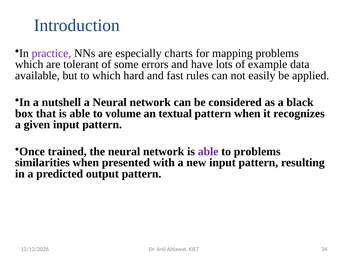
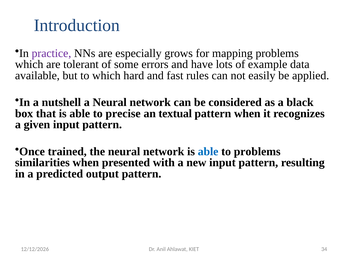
charts: charts -> grows
volume: volume -> precise
able at (208, 152) colour: purple -> blue
